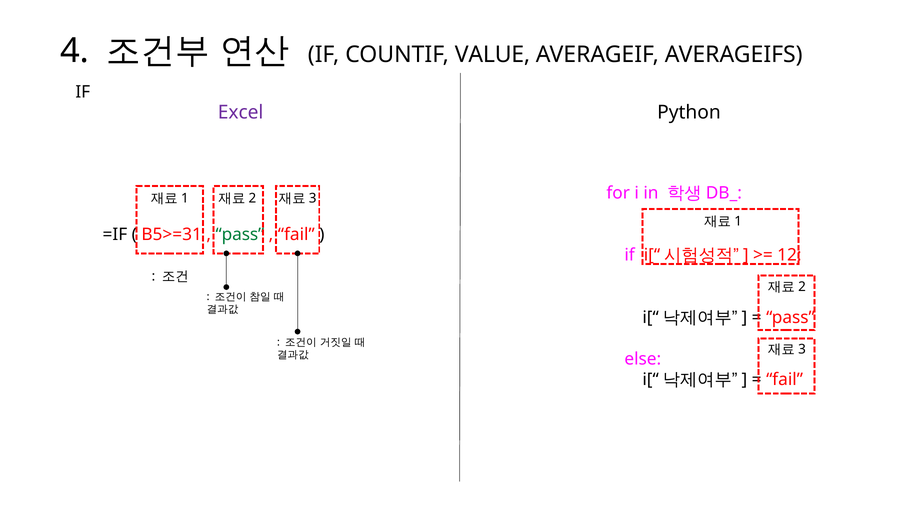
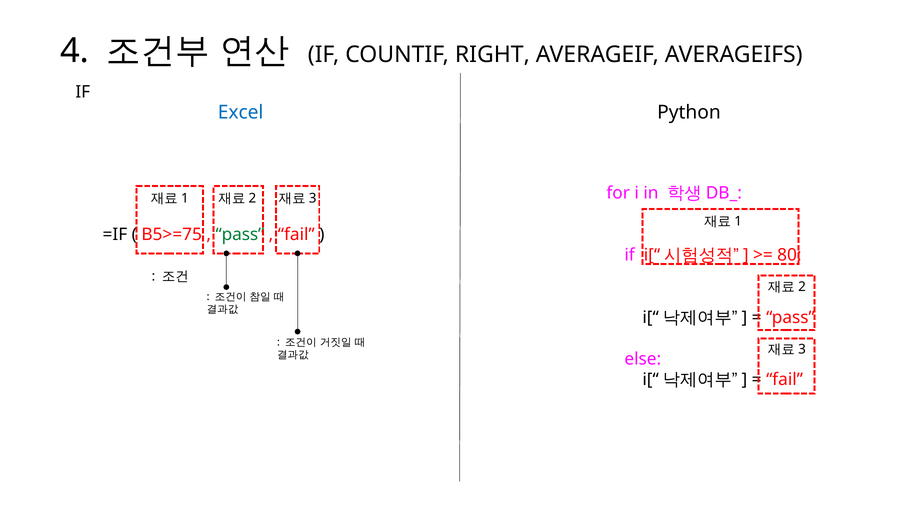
VALUE: VALUE -> RIGHT
Excel colour: purple -> blue
B5>=31: B5>=31 -> B5>=75
12: 12 -> 80
